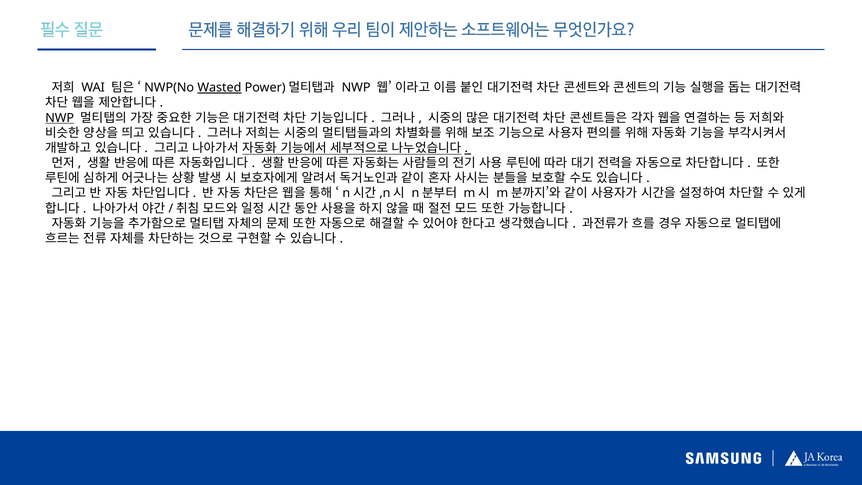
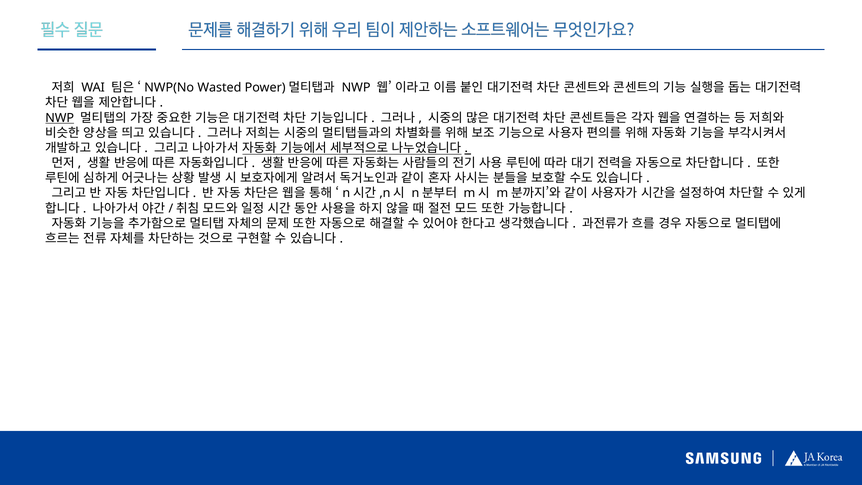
Wasted underline: present -> none
